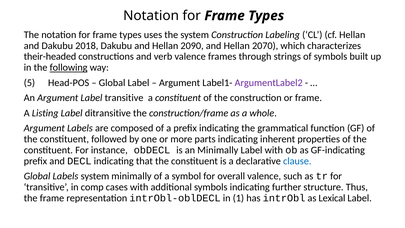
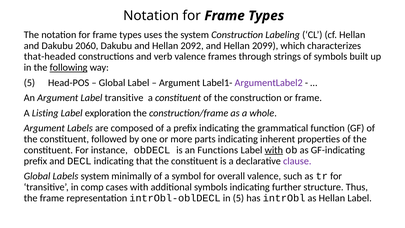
2018: 2018 -> 2060
2090: 2090 -> 2092
2070: 2070 -> 2099
their-headed: their-headed -> that-headed
ditransitive: ditransitive -> exploration
an Minimally: Minimally -> Functions
with at (274, 150) underline: none -> present
clause colour: blue -> purple
in 1: 1 -> 5
as Lexical: Lexical -> Hellan
